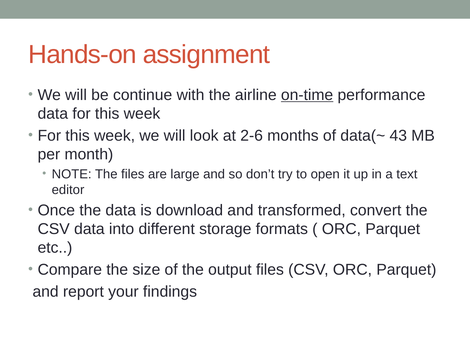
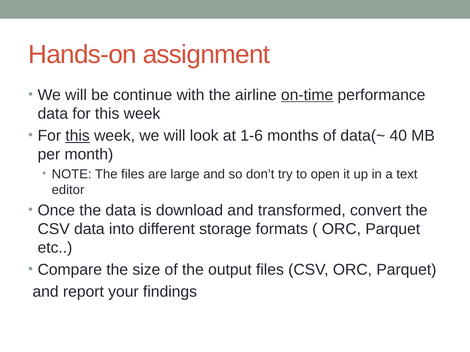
this at (78, 136) underline: none -> present
2-6: 2-6 -> 1-6
43: 43 -> 40
